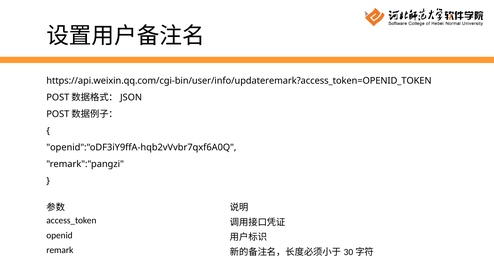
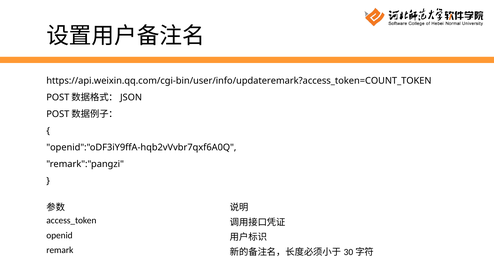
https://api.weixin.qq.com/cgi-bin/user/info/updateremark?access_token=OPENID_TOKEN: https://api.weixin.qq.com/cgi-bin/user/info/updateremark?access_token=OPENID_TOKEN -> https://api.weixin.qq.com/cgi-bin/user/info/updateremark?access_token=COUNT_TOKEN
